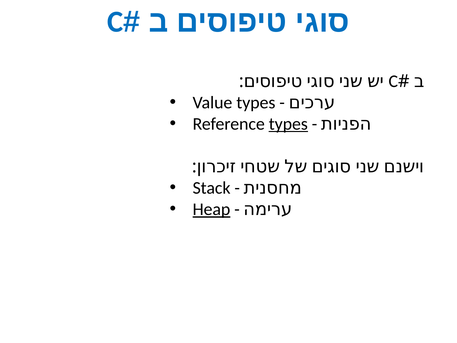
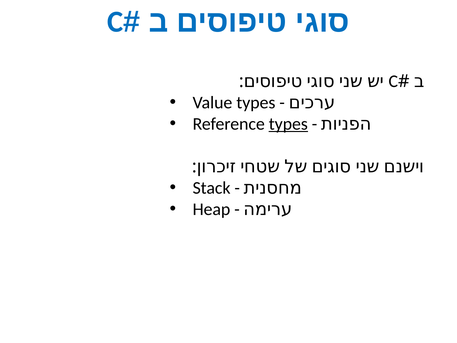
Heap underline: present -> none
